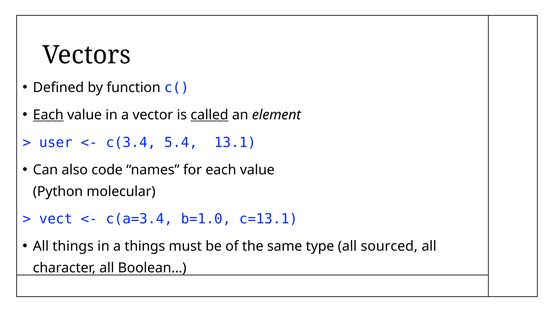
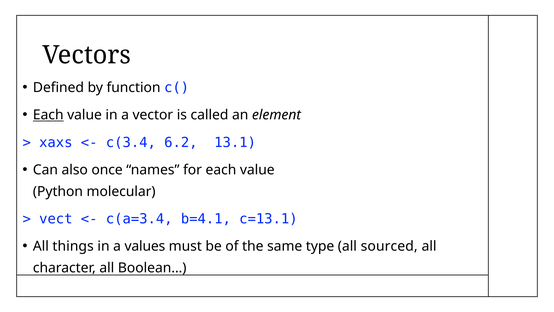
called underline: present -> none
user: user -> xaxs
5.4: 5.4 -> 6.2
code: code -> once
b=1.0: b=1.0 -> b=4.1
a things: things -> values
